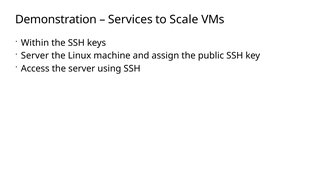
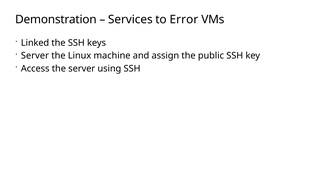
Scale: Scale -> Error
Within: Within -> Linked
